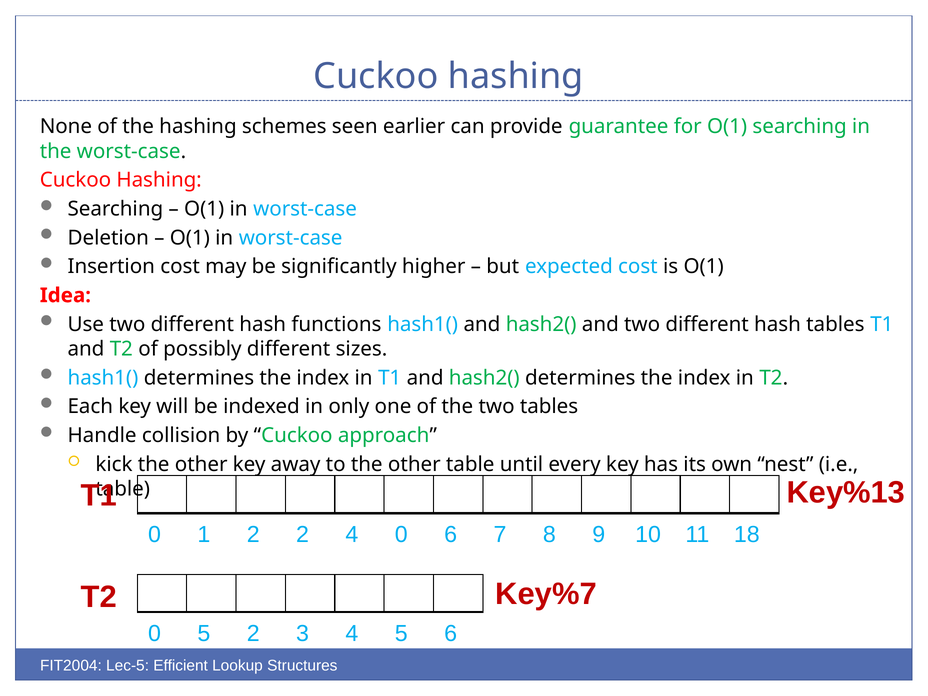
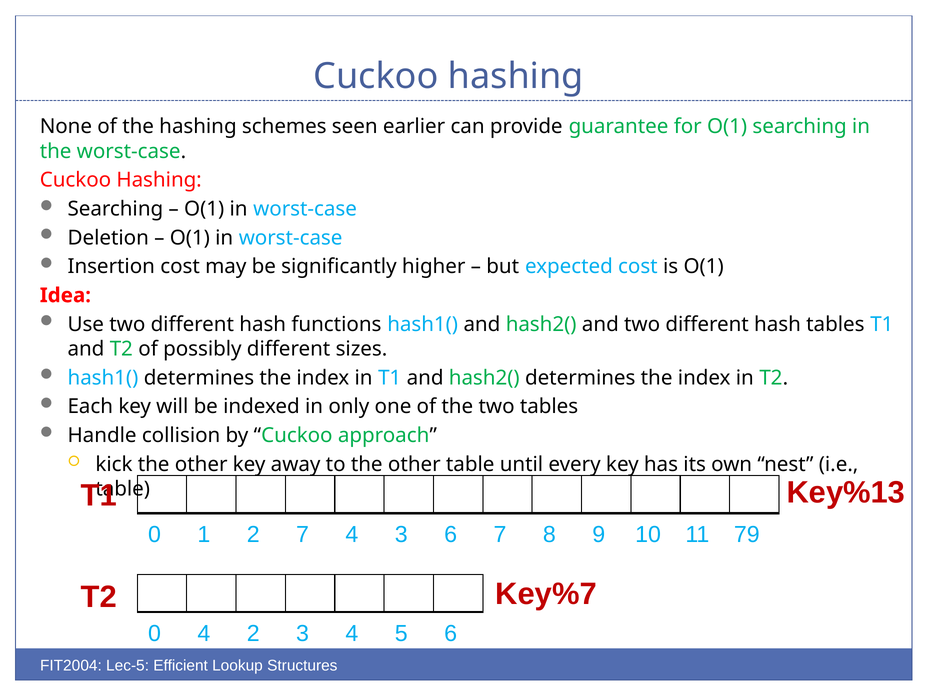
2 2: 2 -> 7
4 0: 0 -> 3
18: 18 -> 79
0 5: 5 -> 4
